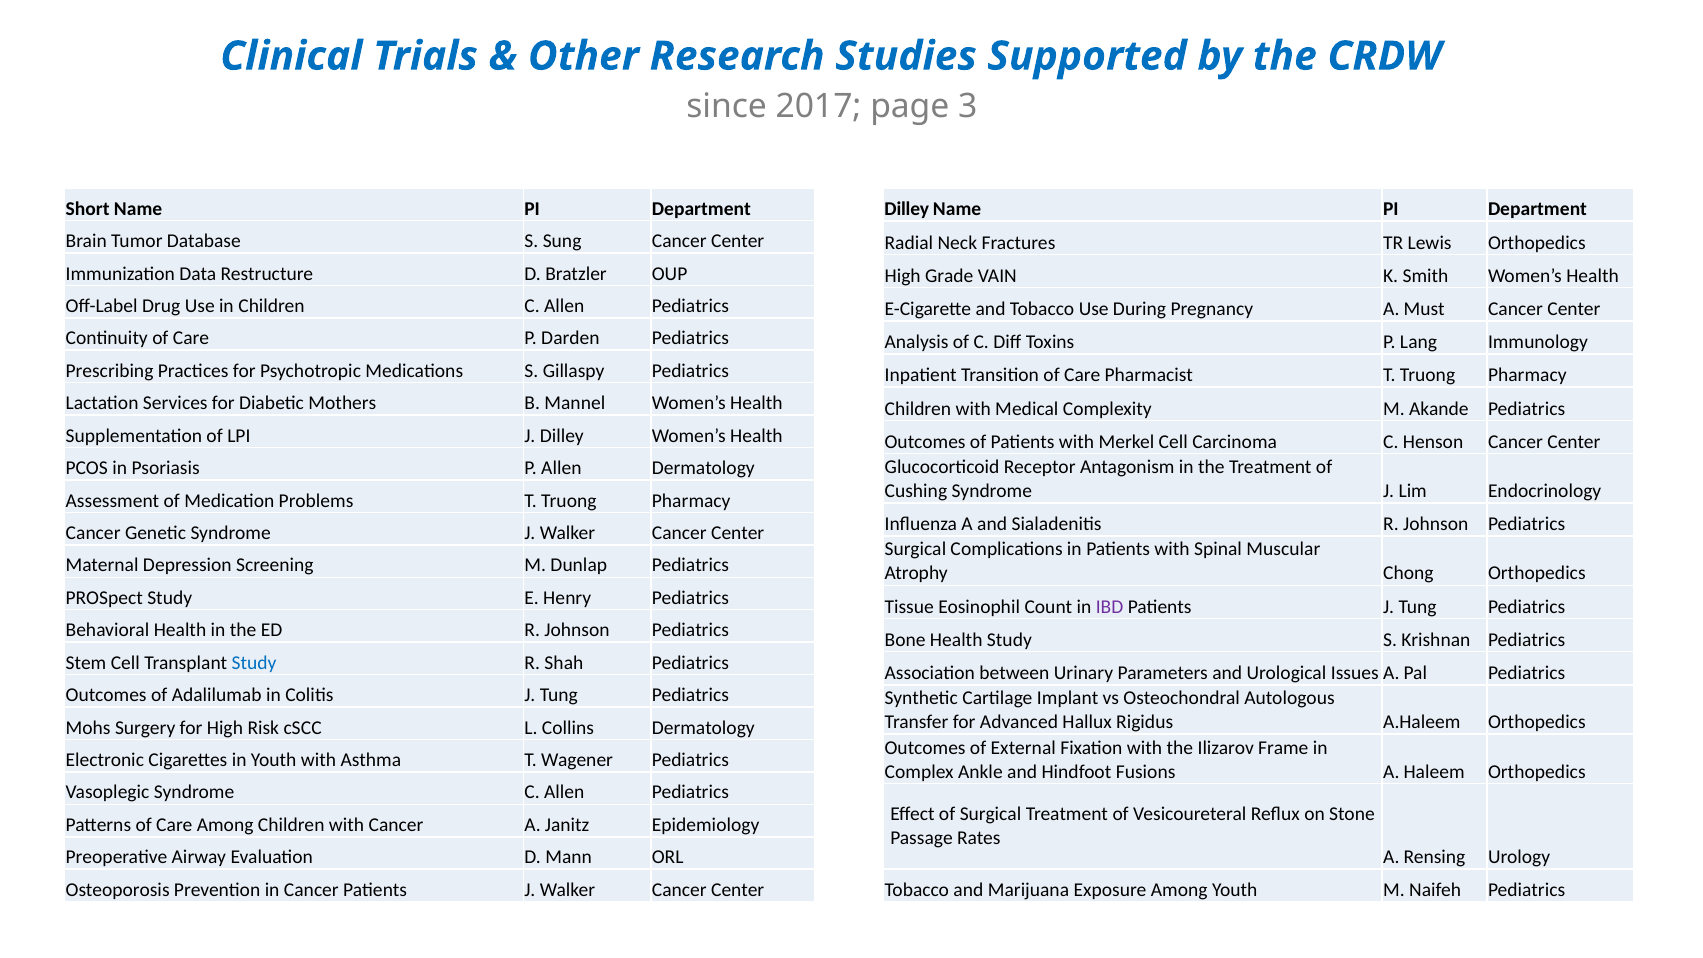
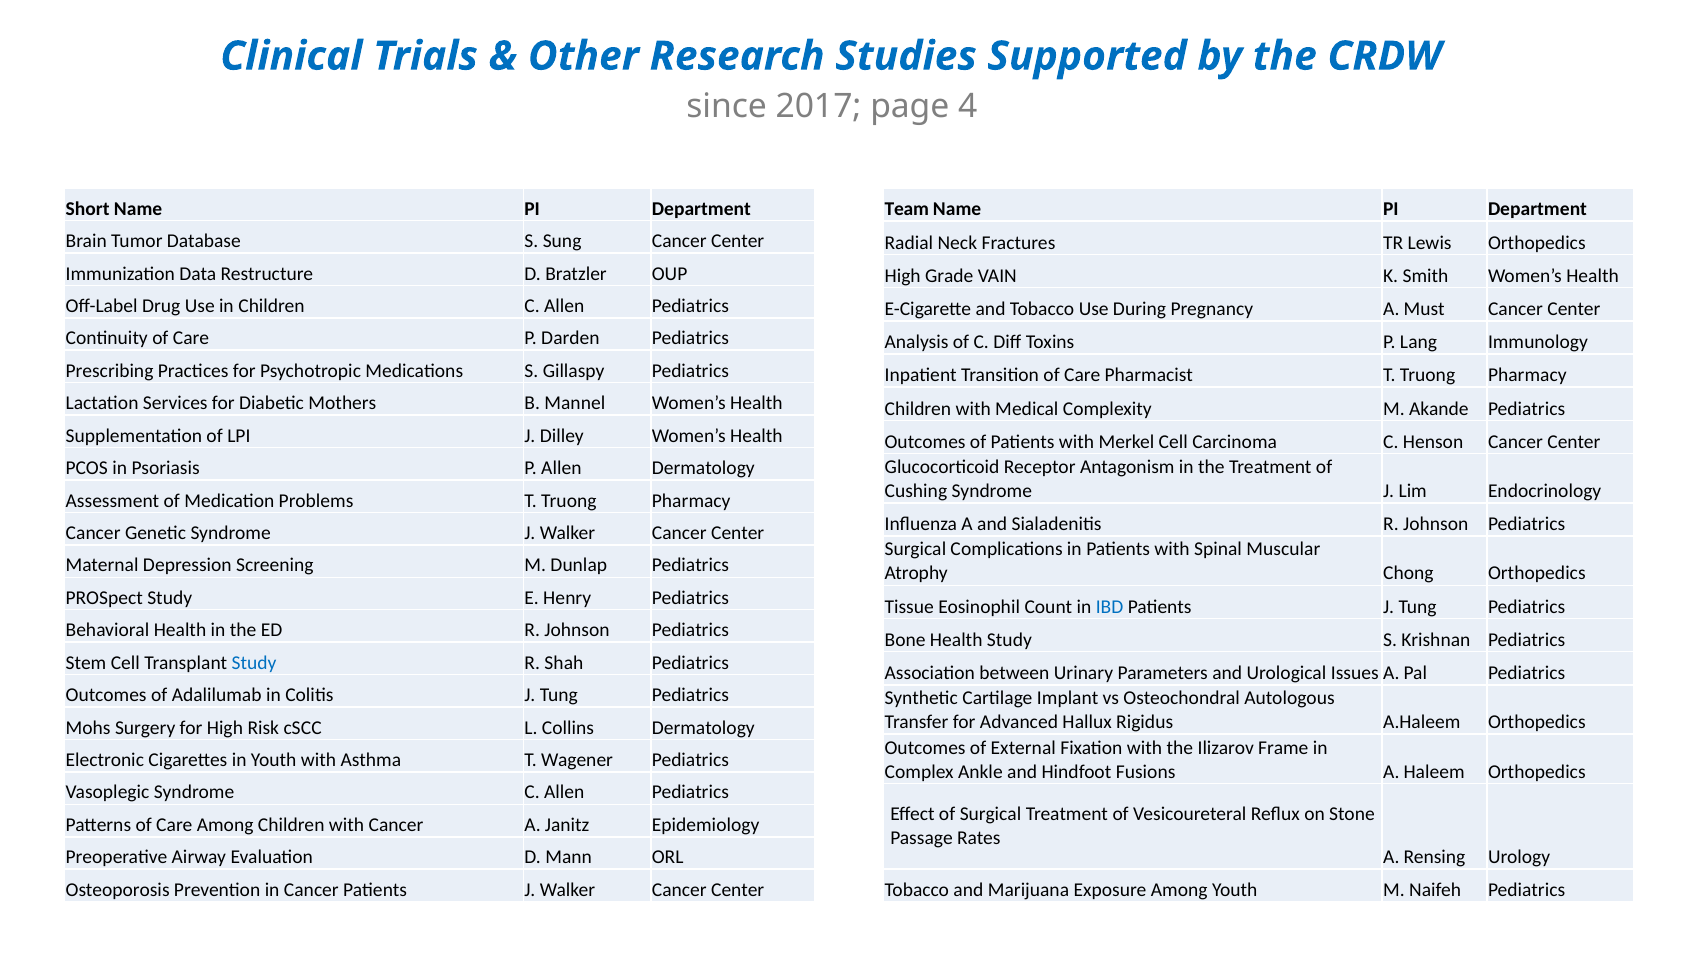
3: 3 -> 4
Dilley at (907, 209): Dilley -> Team
IBD colour: purple -> blue
